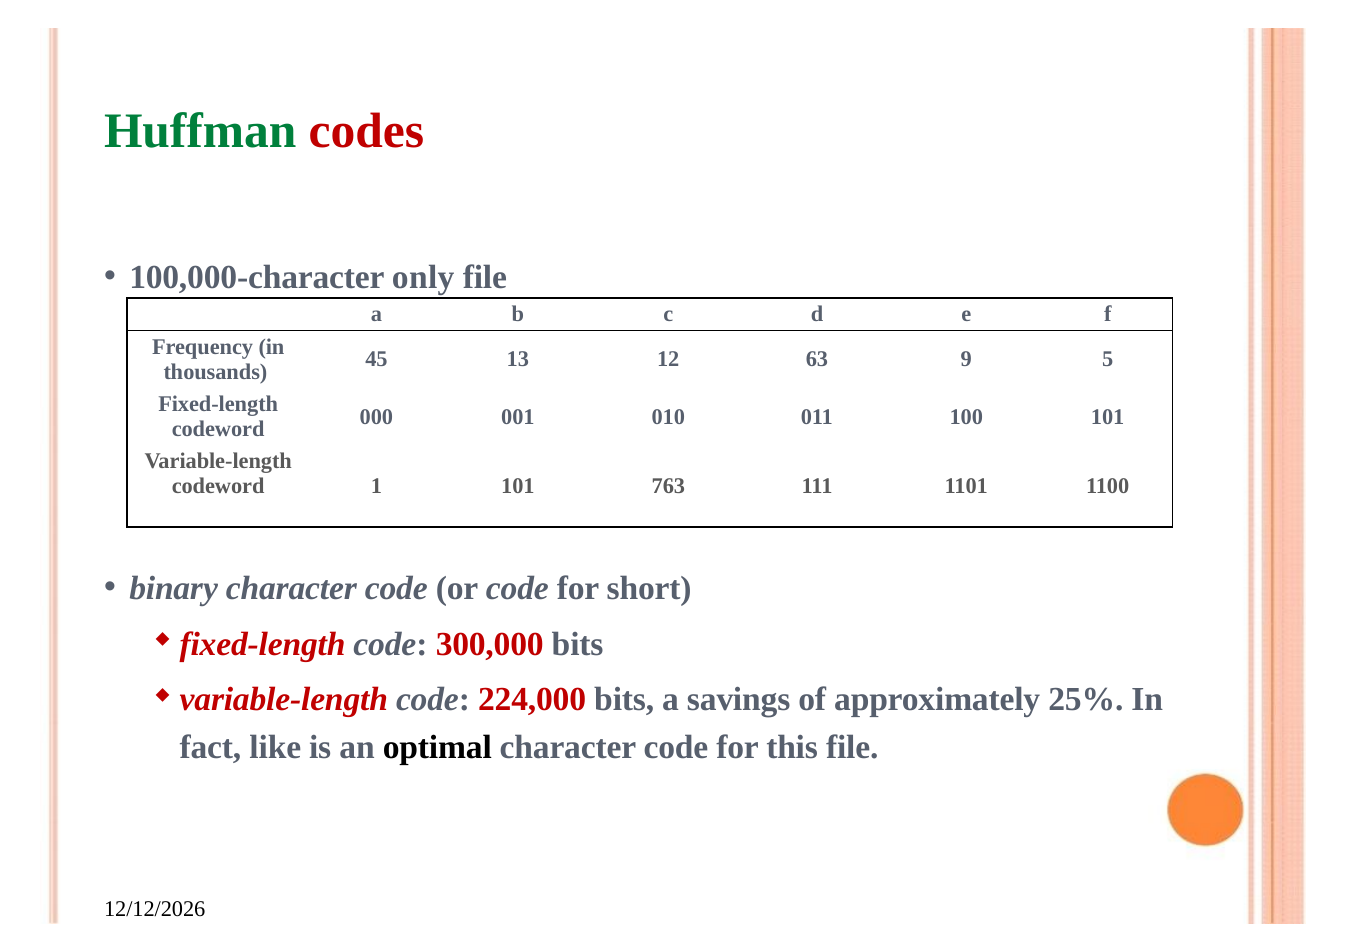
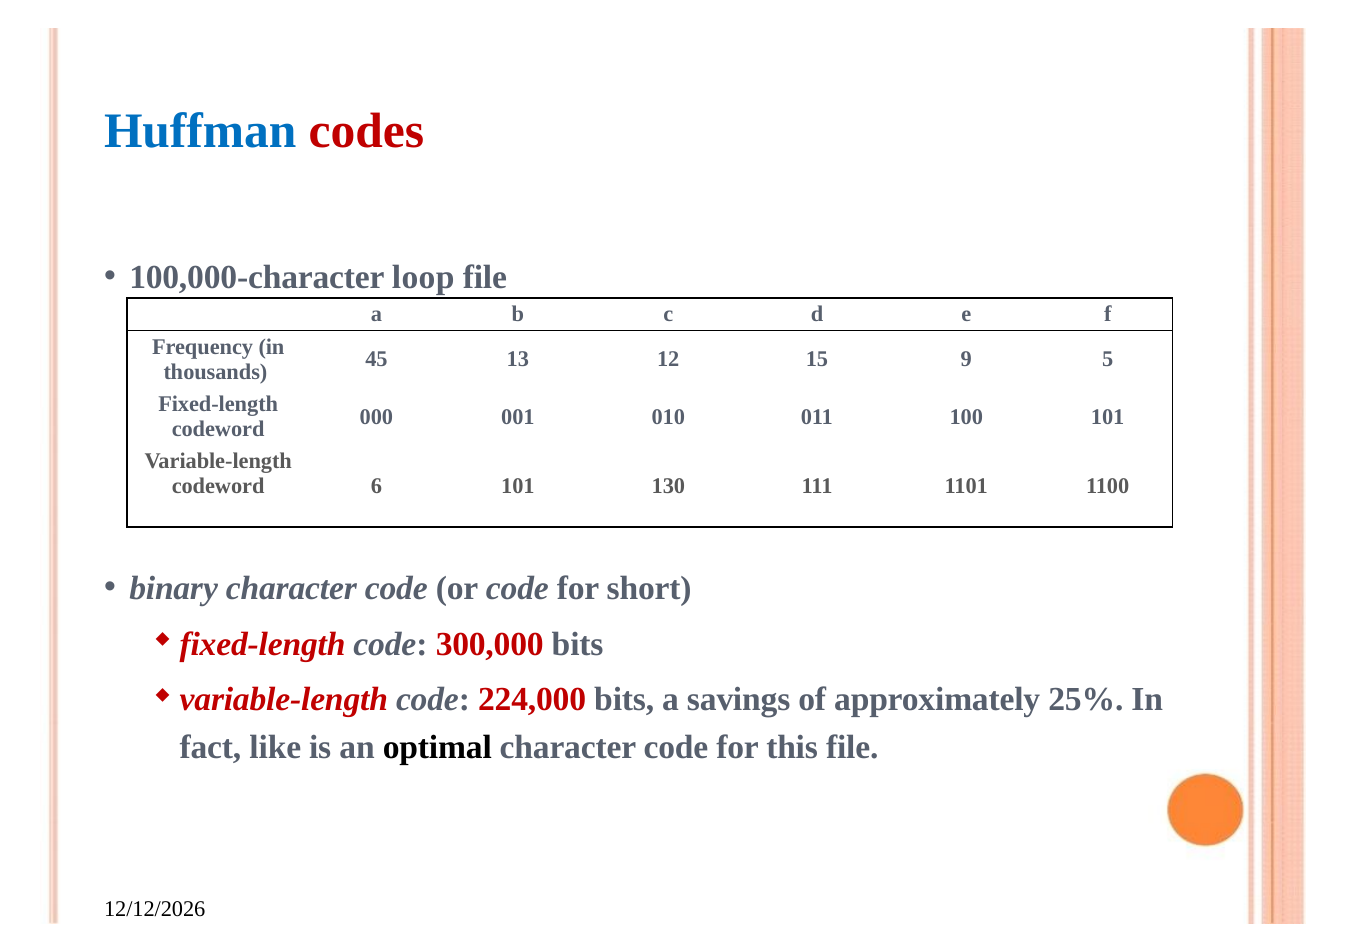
Huffman colour: green -> blue
only: only -> loop
63: 63 -> 15
1: 1 -> 6
763: 763 -> 130
